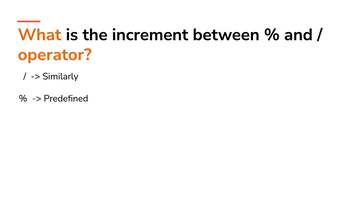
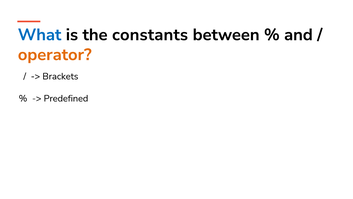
What colour: orange -> blue
increment: increment -> constants
Similarly: Similarly -> Brackets
